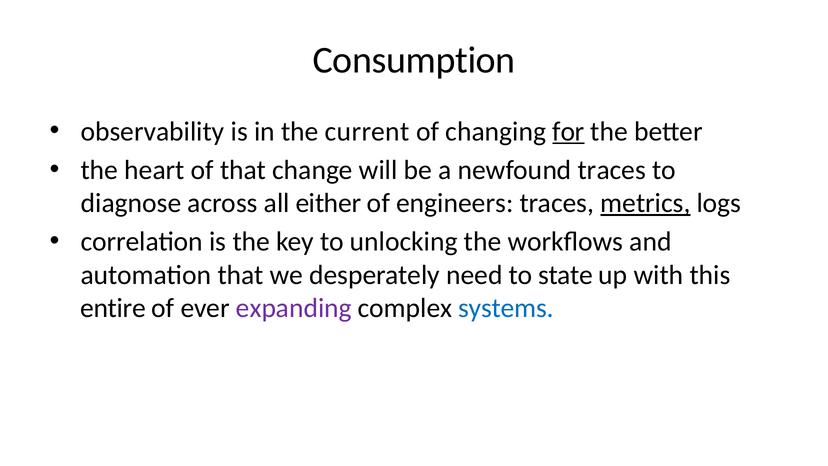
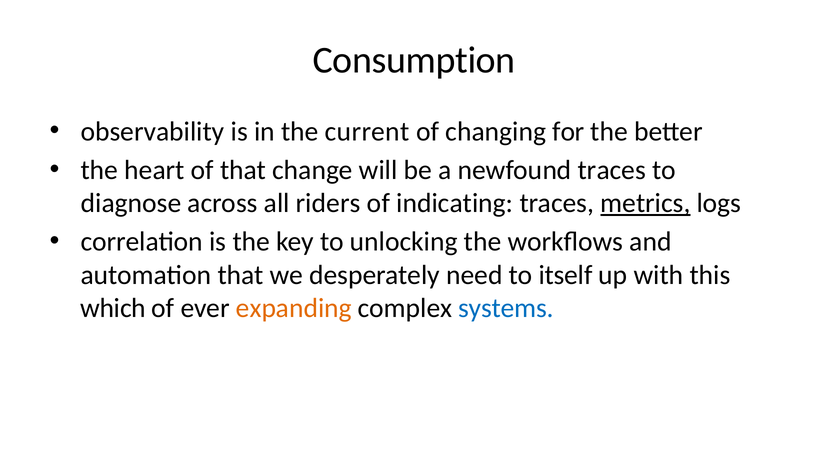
for underline: present -> none
either: either -> riders
engineers: engineers -> indicating
state: state -> itself
entire: entire -> which
expanding colour: purple -> orange
